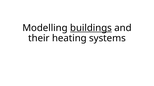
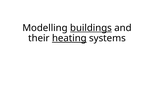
heating underline: none -> present
